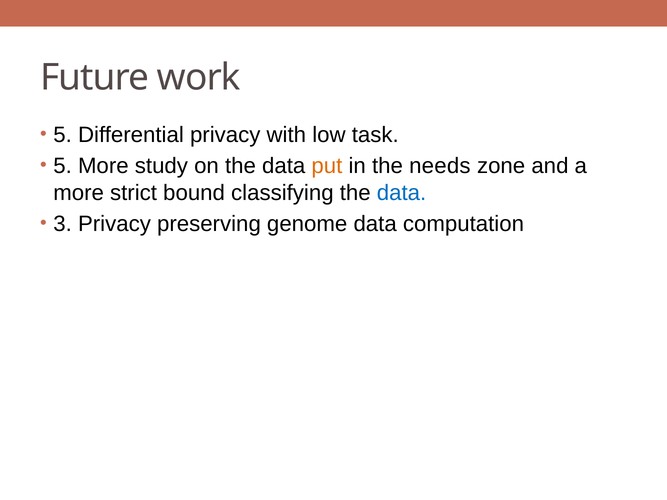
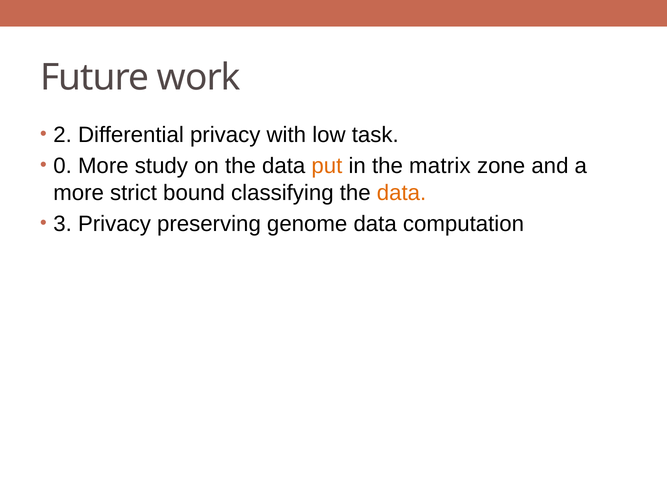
5 at (63, 135): 5 -> 2
5 at (63, 166): 5 -> 0
needs: needs -> matrix
data at (402, 193) colour: blue -> orange
